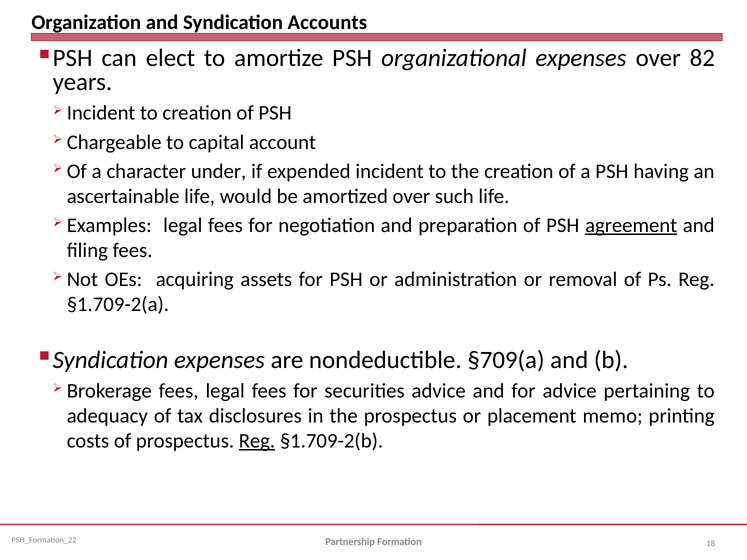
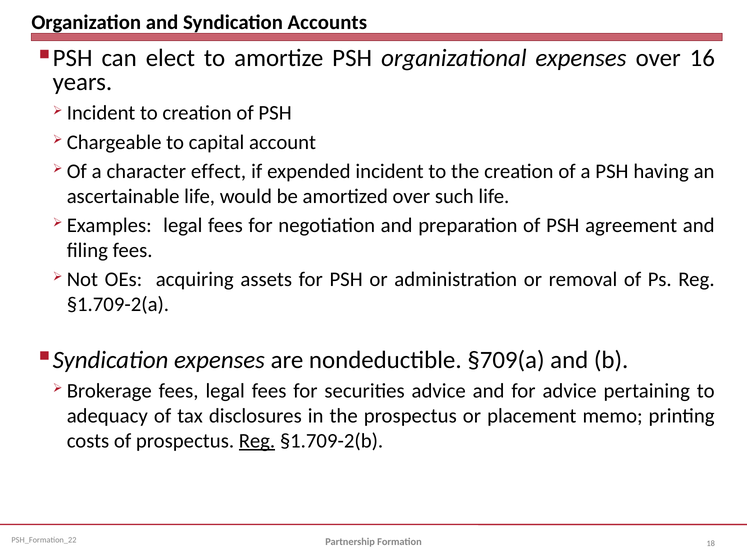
82: 82 -> 16
under: under -> effect
agreement underline: present -> none
